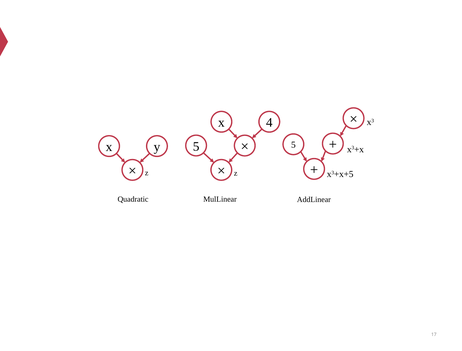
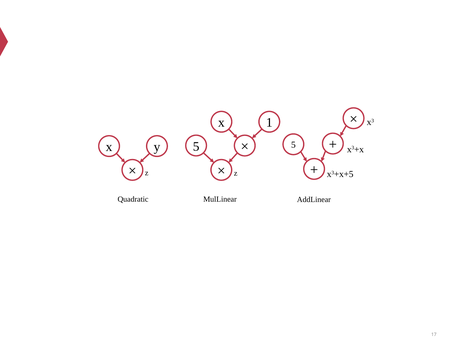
4: 4 -> 1
